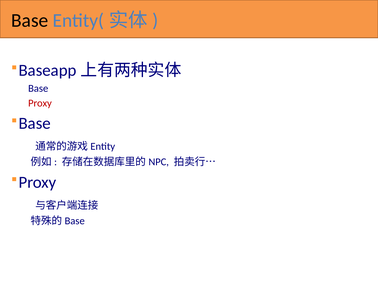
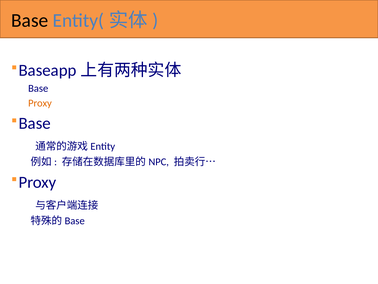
Proxy colour: red -> orange
